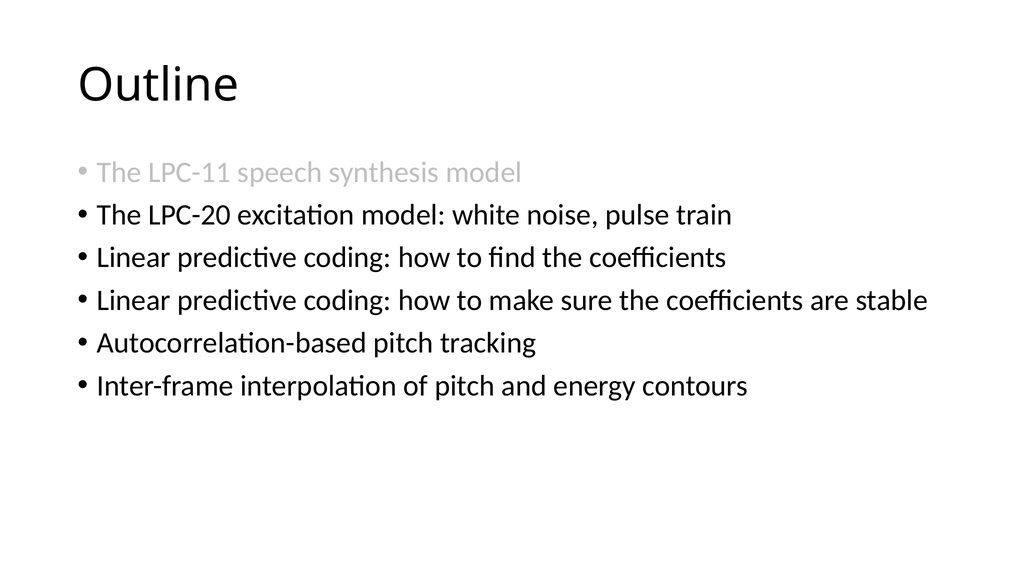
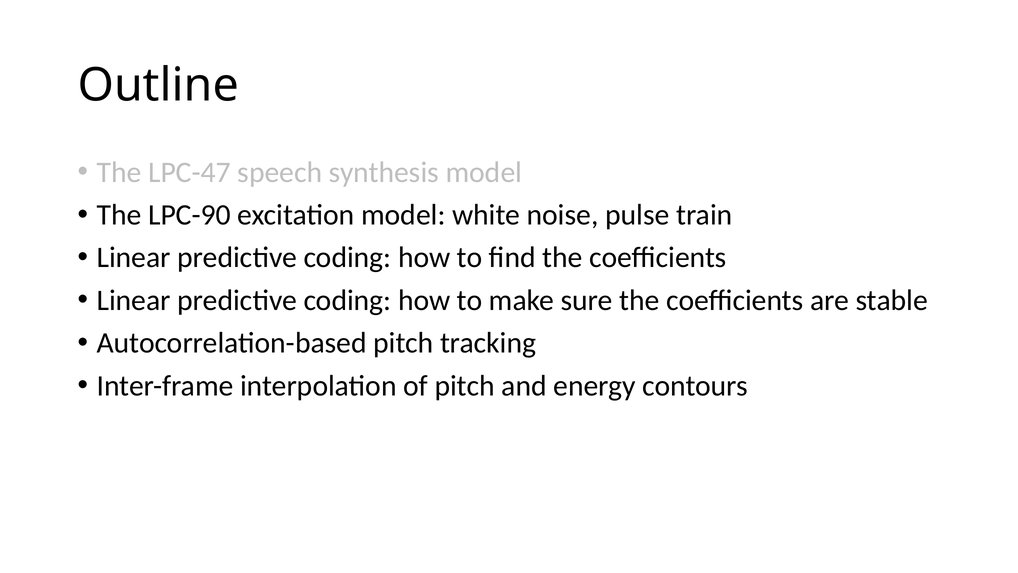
LPC-11: LPC-11 -> LPC-47
LPC-20: LPC-20 -> LPC-90
